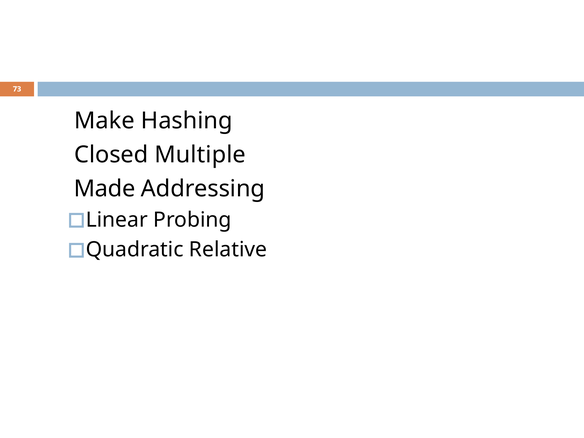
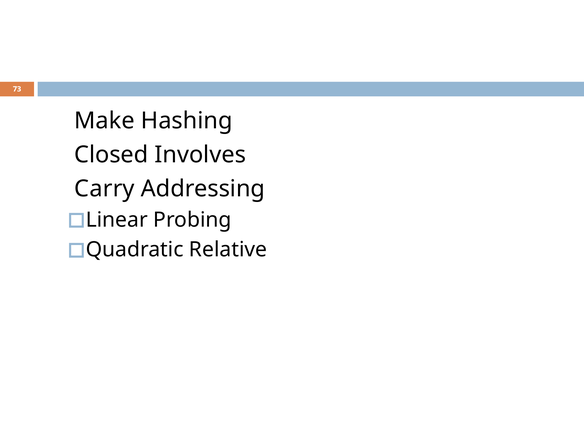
Multiple: Multiple -> Involves
Made: Made -> Carry
